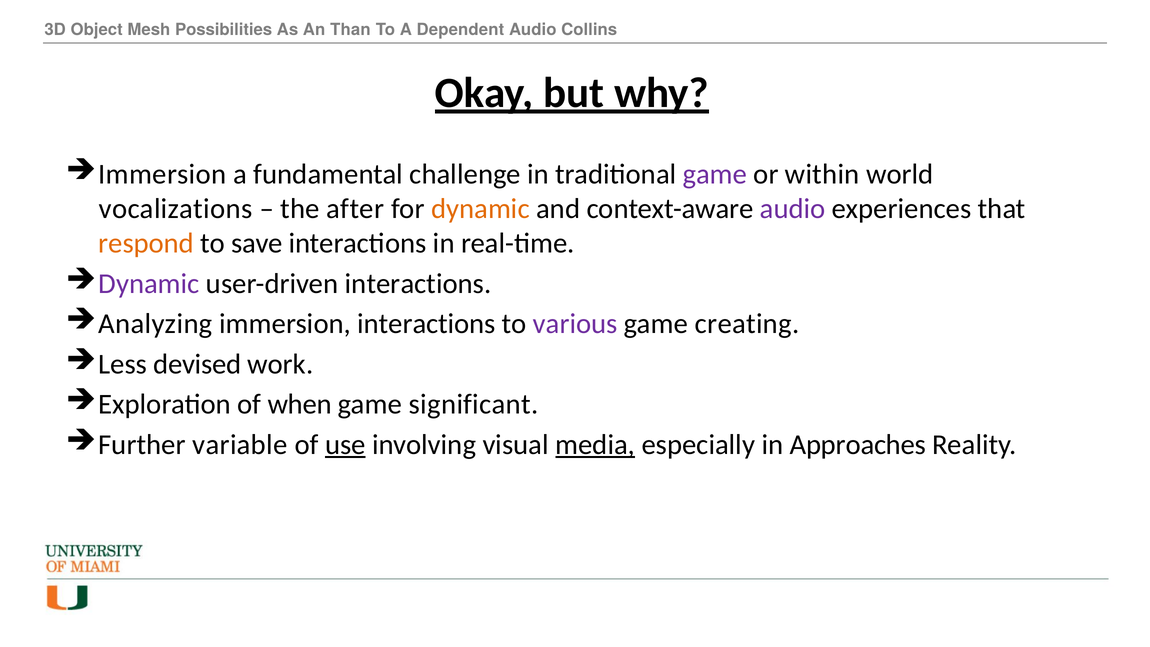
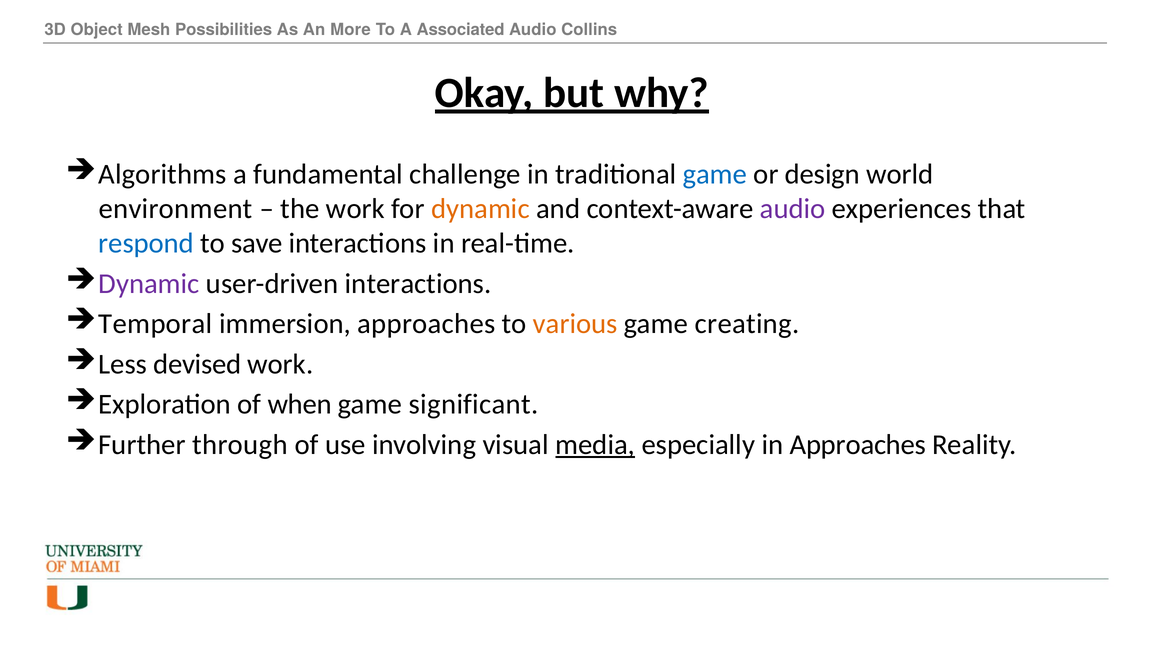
Than: Than -> More
Dependent: Dependent -> Associated
Immersion at (162, 174): Immersion -> Algorithms
game at (715, 174) colour: purple -> blue
within: within -> design
vocalizations: vocalizations -> environment
the after: after -> work
respond colour: orange -> blue
Analyzing: Analyzing -> Temporal
immersion interactions: interactions -> approaches
various colour: purple -> orange
variable: variable -> through
use underline: present -> none
